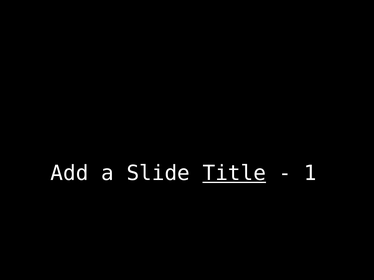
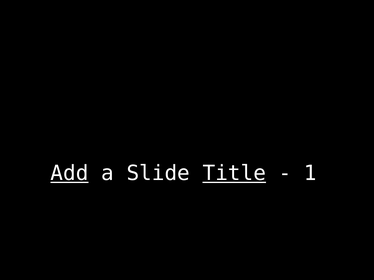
Add underline: none -> present
